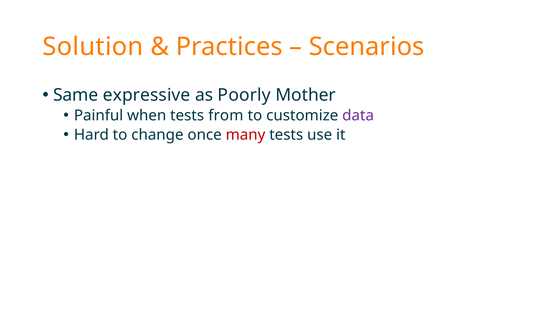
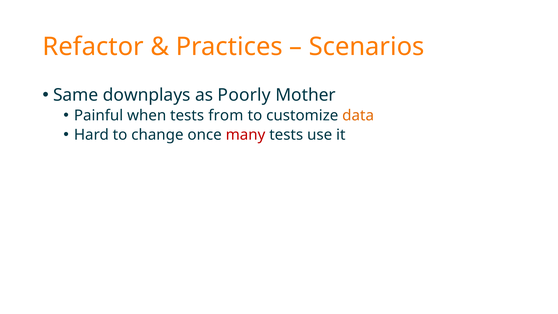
Solution: Solution -> Refactor
expressive: expressive -> downplays
data colour: purple -> orange
